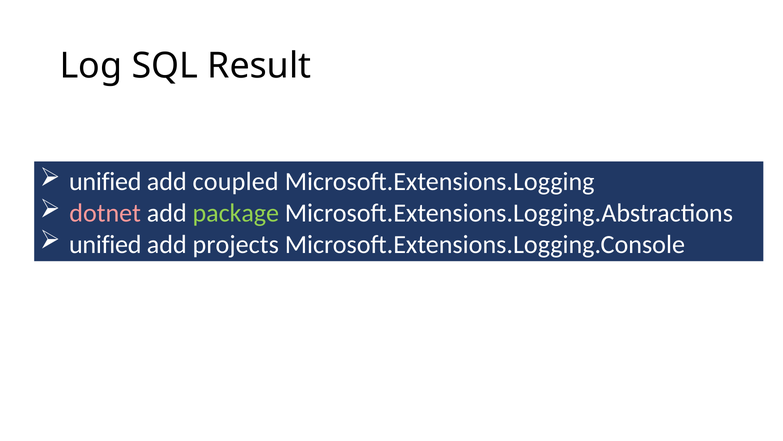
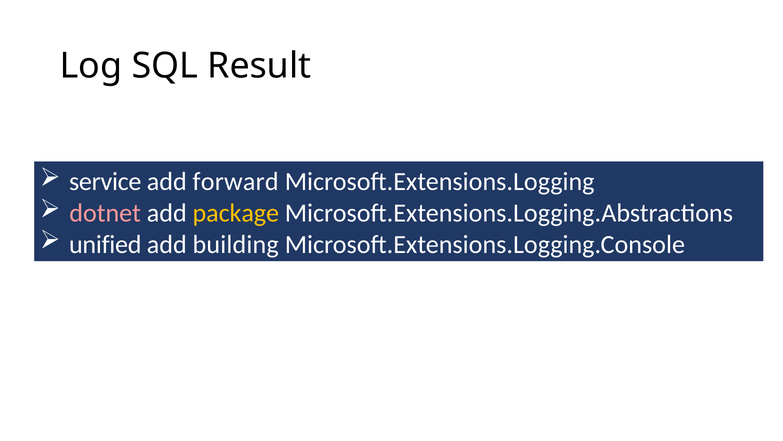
unified at (105, 182): unified -> service
coupled: coupled -> forward
package colour: light green -> yellow
projects: projects -> building
